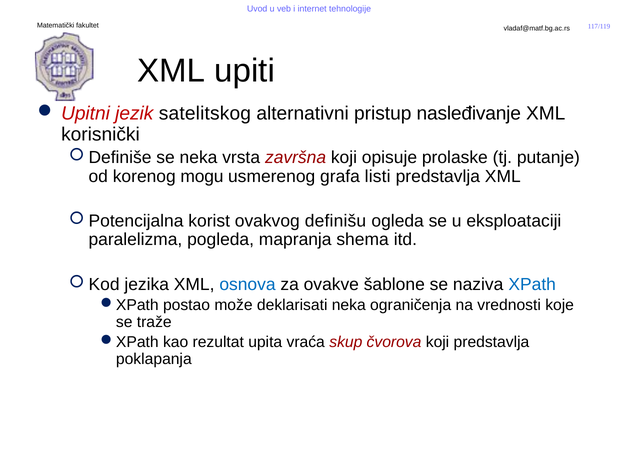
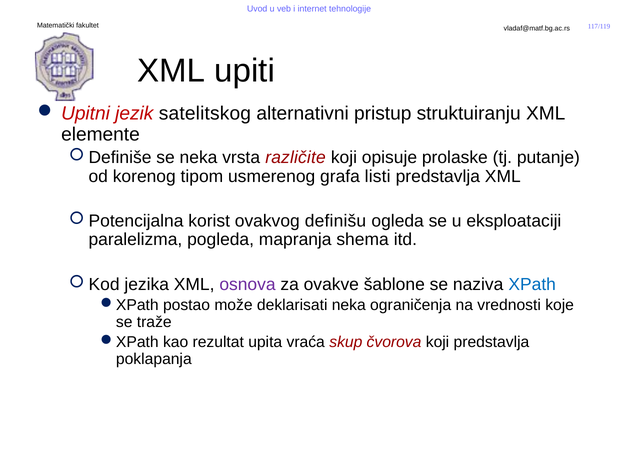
nasleđivanje: nasleđivanje -> struktuiranju
korisnički: korisnički -> elemente
završna: završna -> različite
mogu: mogu -> tipom
osnova colour: blue -> purple
